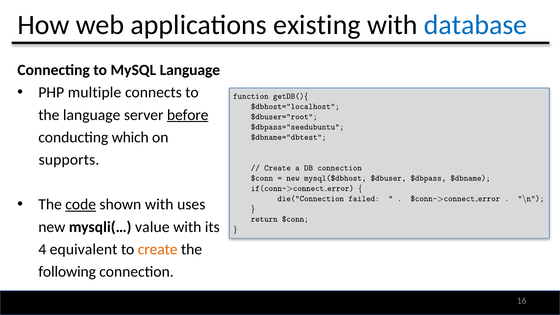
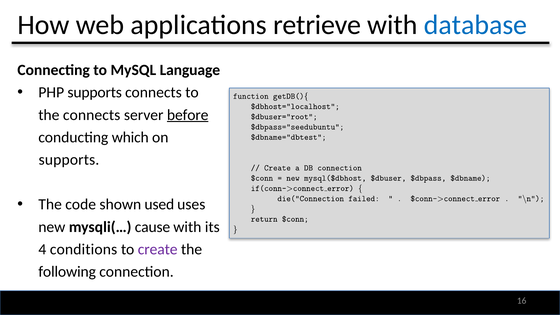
existing: existing -> retrieve
PHP multiple: multiple -> supports
the language: language -> connects
code underline: present -> none
shown with: with -> used
value: value -> cause
equivalent: equivalent -> conditions
create colour: orange -> purple
